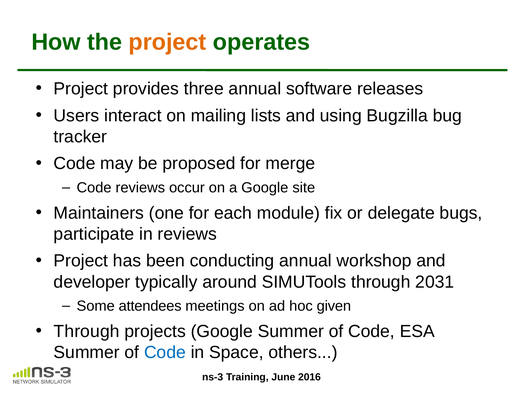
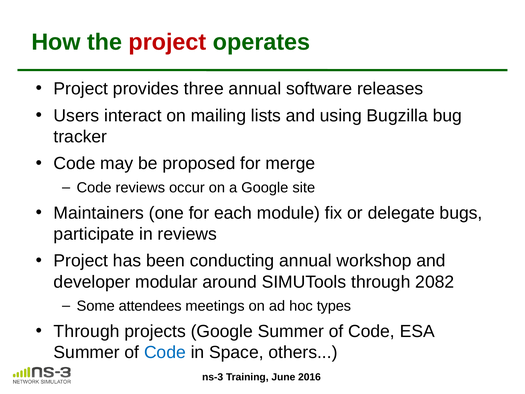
project at (167, 42) colour: orange -> red
typically: typically -> modular
2031: 2031 -> 2082
given: given -> types
